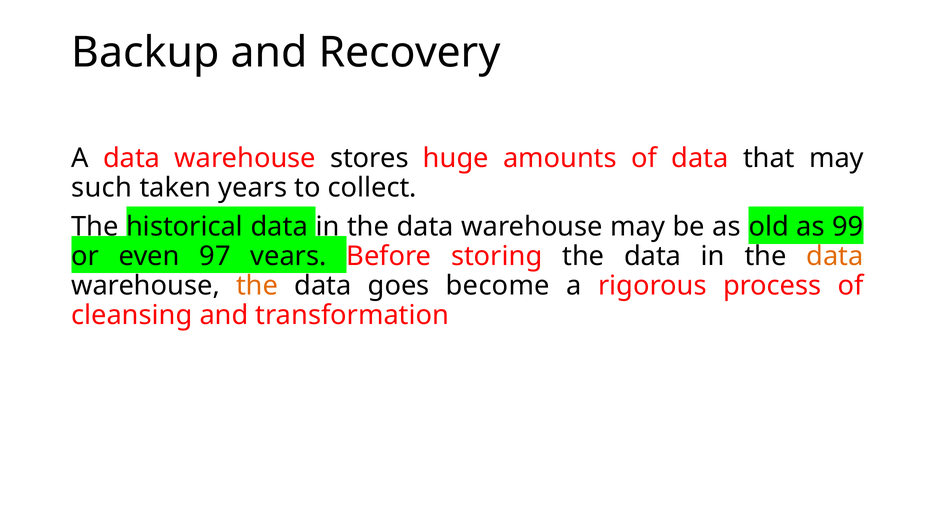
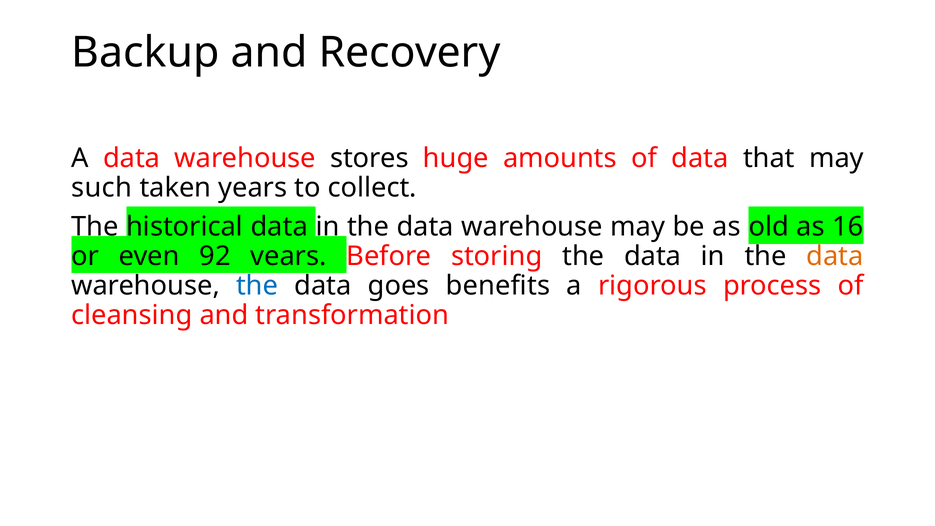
99: 99 -> 16
97: 97 -> 92
the at (257, 286) colour: orange -> blue
become: become -> benefits
